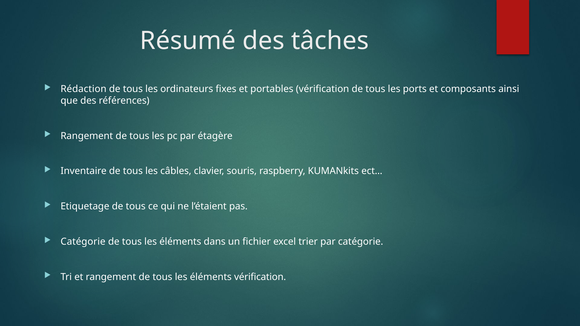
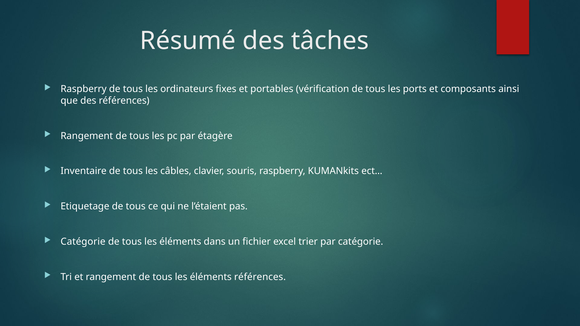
Rédaction at (84, 89): Rédaction -> Raspberry
éléments vérification: vérification -> références
